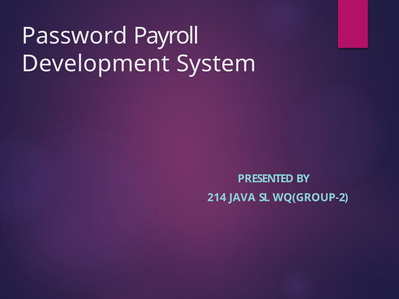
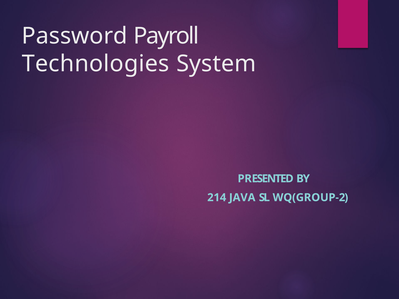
Development: Development -> Technologies
